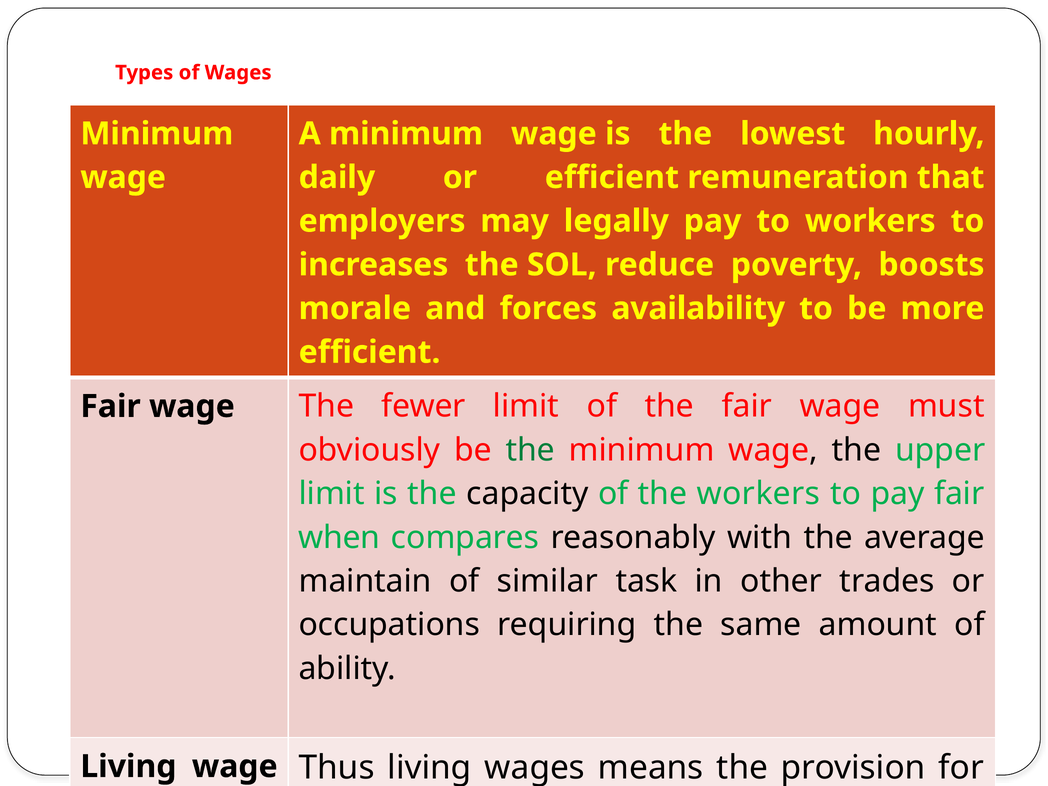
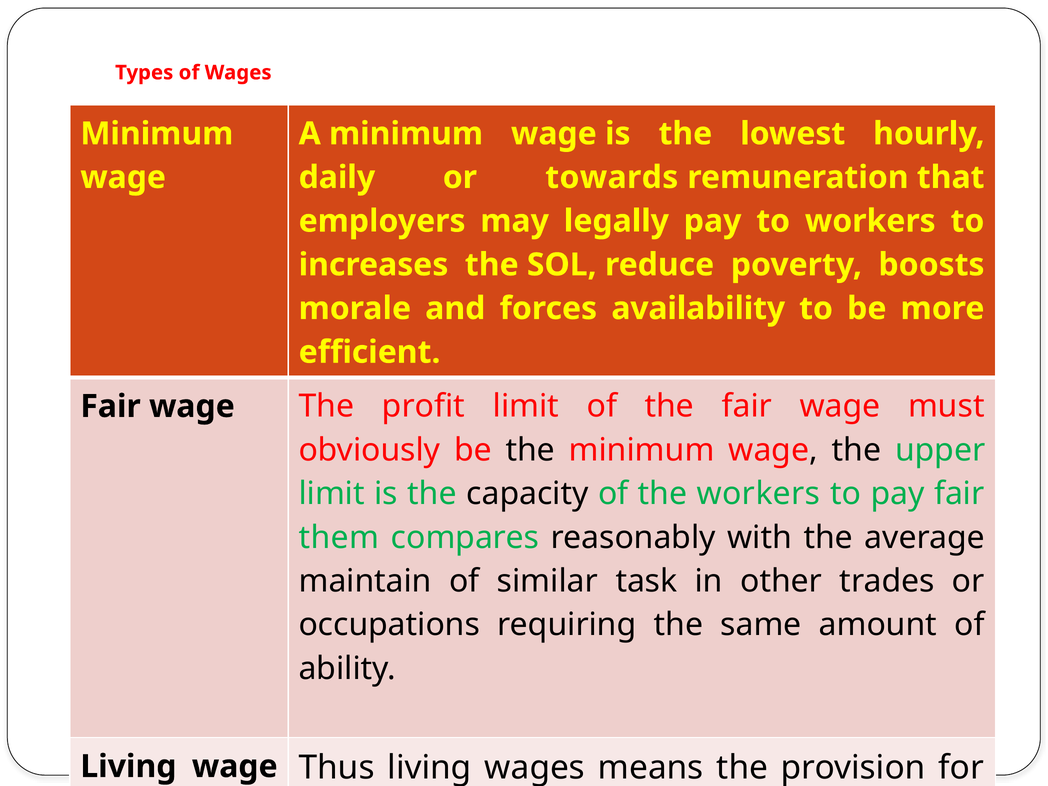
or efficient: efficient -> towards
fewer: fewer -> profit
the at (530, 450) colour: green -> black
when: when -> them
